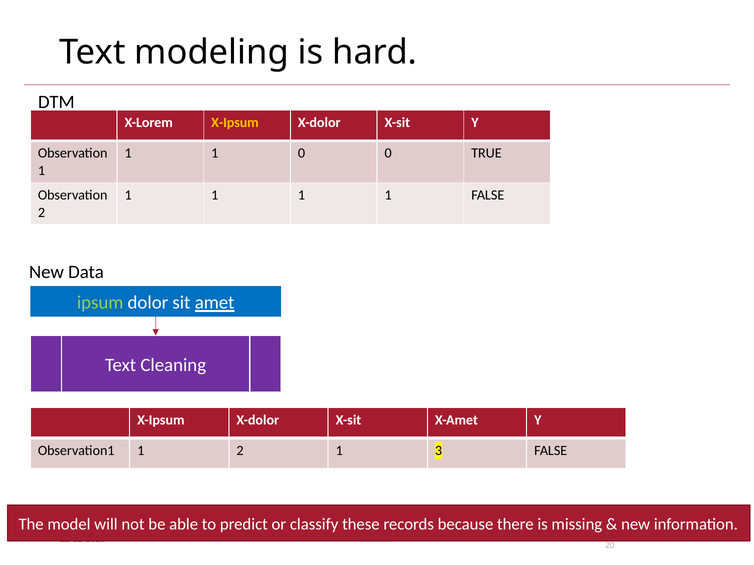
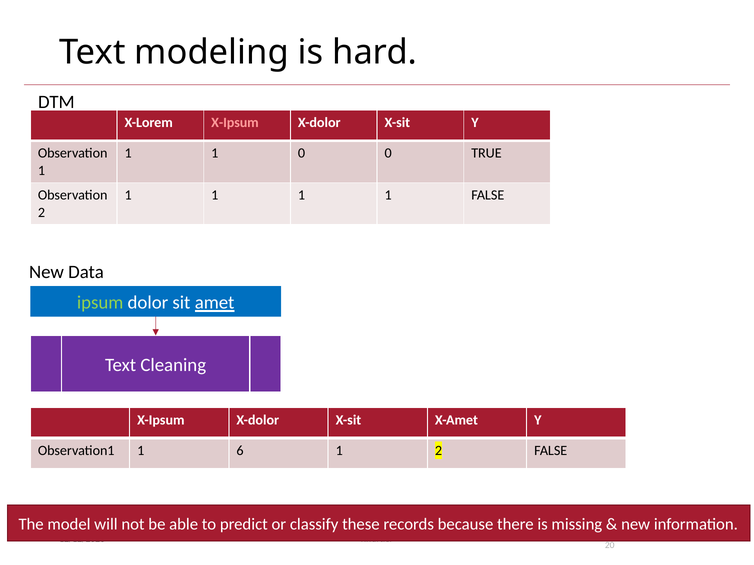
X-Ipsum at (235, 123) colour: yellow -> pink
1 2: 2 -> 6
1 3: 3 -> 2
